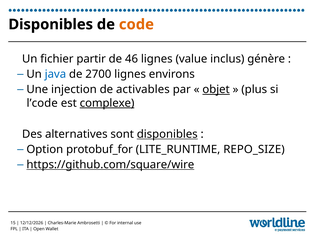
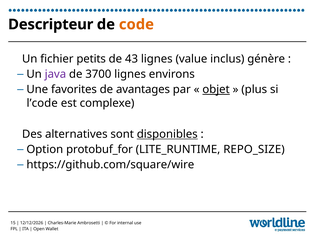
Disponibles at (51, 24): Disponibles -> Descripteur
partir: partir -> petits
46: 46 -> 43
java colour: blue -> purple
2700: 2700 -> 3700
injection: injection -> favorites
activables: activables -> avantages
complexe underline: present -> none
https://github.com/square/wire underline: present -> none
